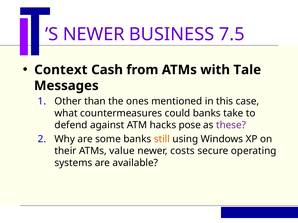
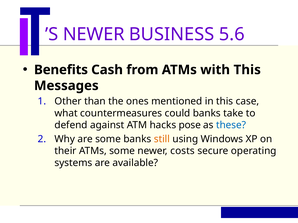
7.5: 7.5 -> 5.6
Context: Context -> Benefits
with Tale: Tale -> This
these colour: purple -> blue
ATMs value: value -> some
